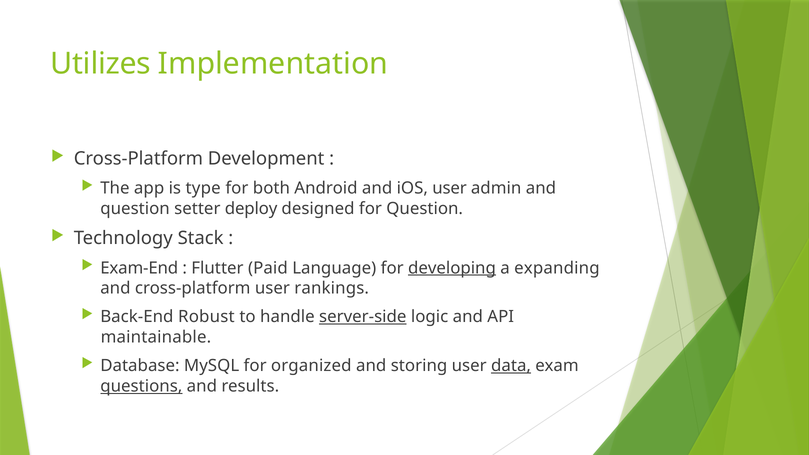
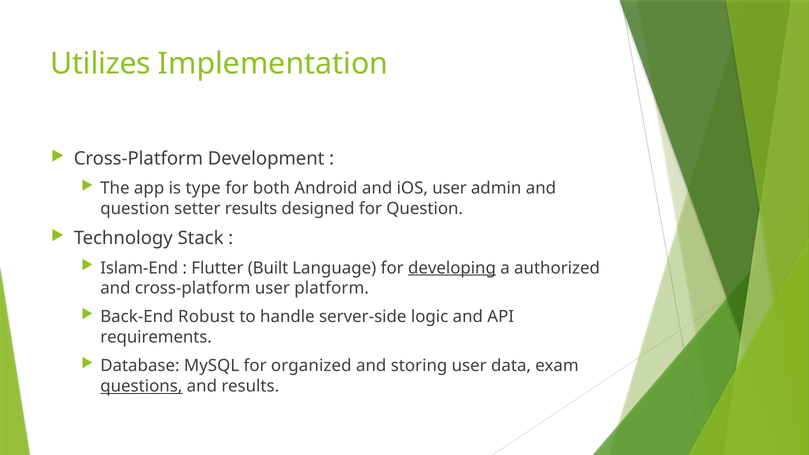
setter deploy: deploy -> results
Exam-End: Exam-End -> Islam-End
Paid: Paid -> Built
expanding: expanding -> authorized
rankings: rankings -> platform
server-side underline: present -> none
maintainable: maintainable -> requirements
data underline: present -> none
